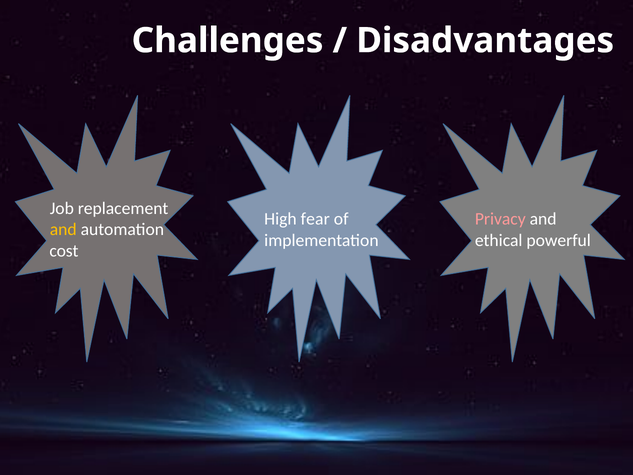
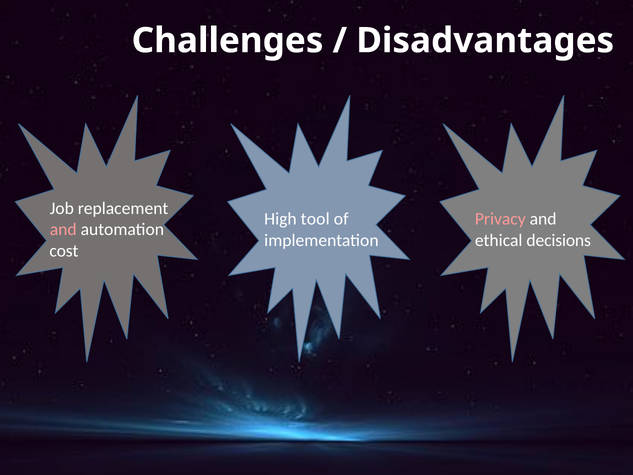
fear: fear -> tool
and at (63, 229) colour: yellow -> pink
powerful: powerful -> decisions
